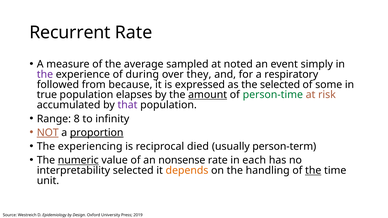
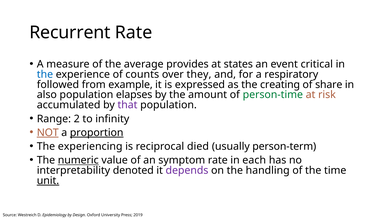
sampled: sampled -> provides
noted: noted -> states
simply: simply -> critical
the at (45, 74) colour: purple -> blue
during: during -> counts
because: because -> example
the selected: selected -> creating
some: some -> share
true: true -> also
amount underline: present -> none
8: 8 -> 2
nonsense: nonsense -> symptom
interpretability selected: selected -> denoted
depends colour: orange -> purple
the at (313, 171) underline: present -> none
unit underline: none -> present
